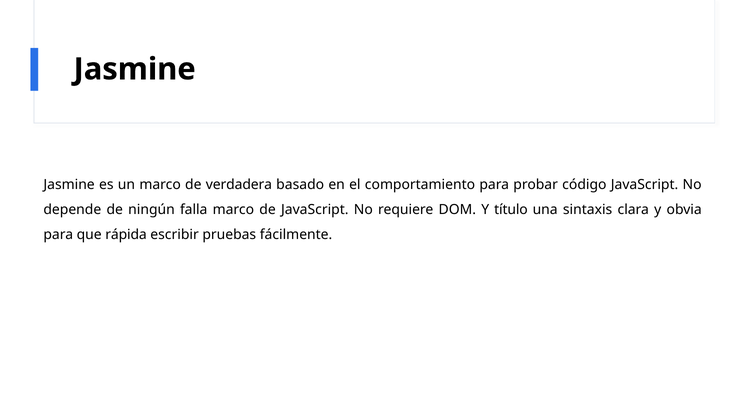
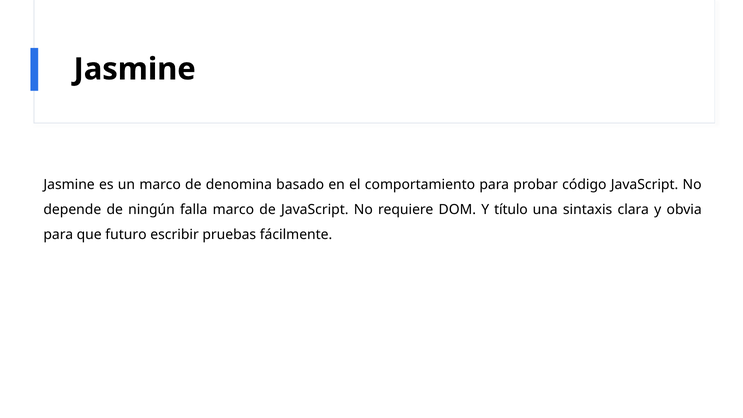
verdadera: verdadera -> denomina
rápida: rápida -> futuro
